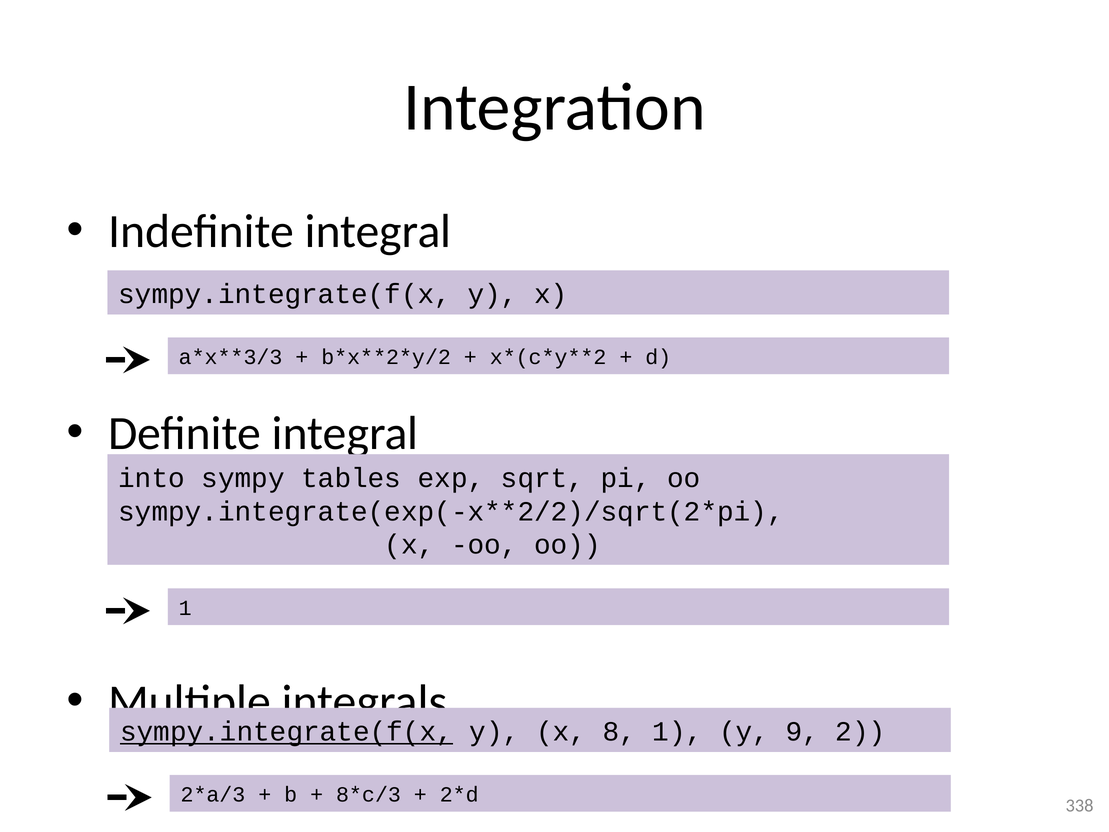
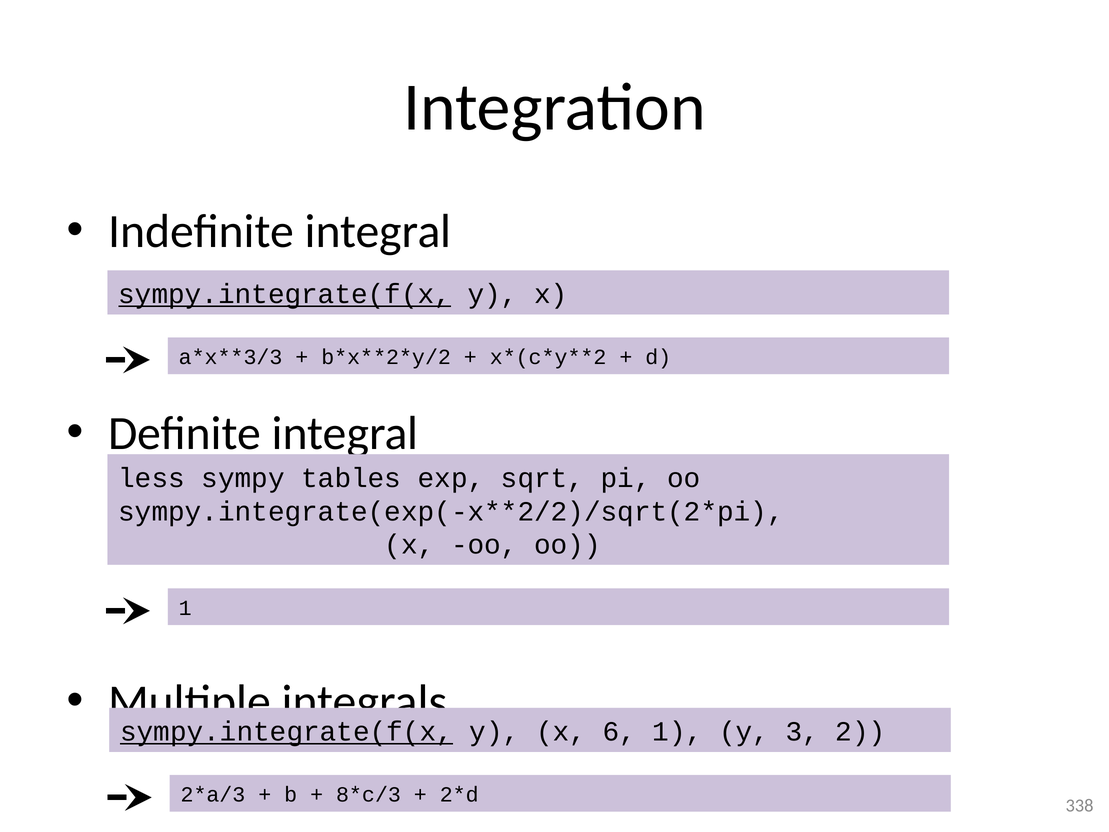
sympy.integrate(f(x at (285, 294) underline: none -> present
into: into -> less
8: 8 -> 6
9: 9 -> 3
